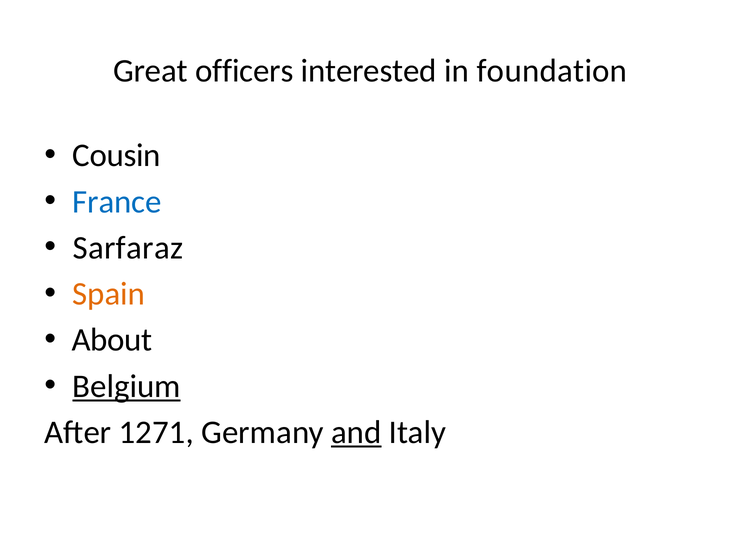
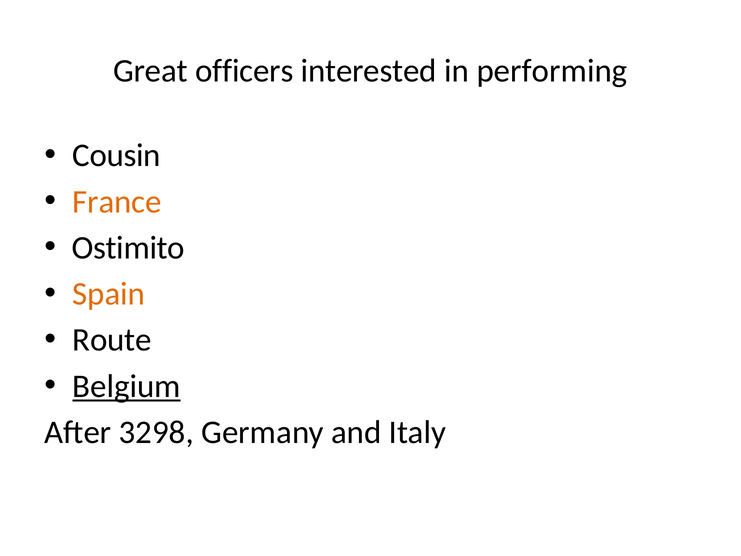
foundation: foundation -> performing
France colour: blue -> orange
Sarfaraz: Sarfaraz -> Ostimito
About: About -> Route
1271: 1271 -> 3298
and underline: present -> none
